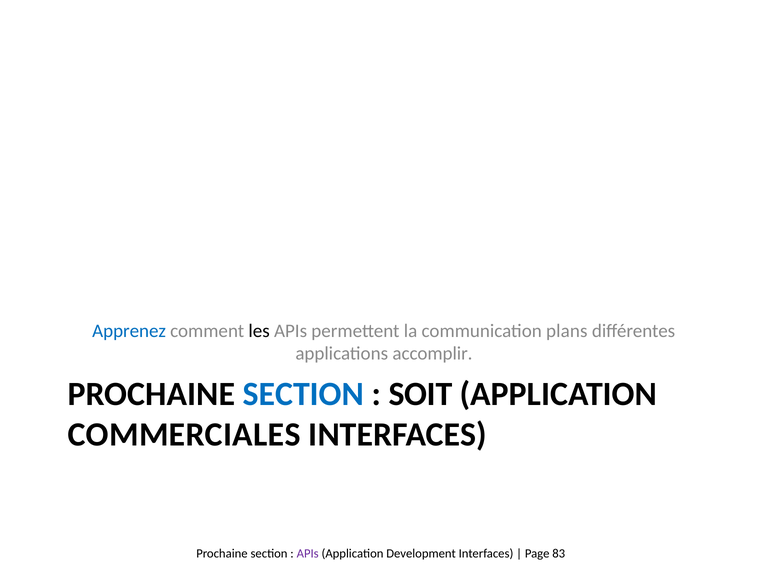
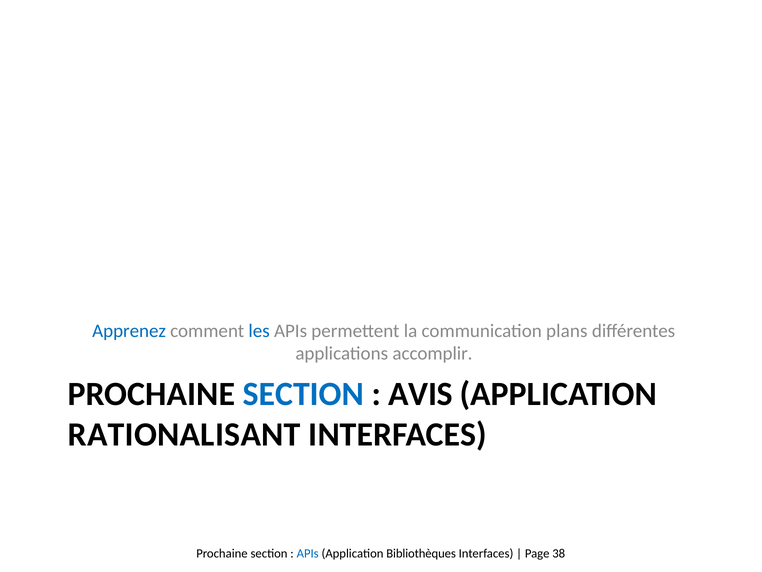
les colour: black -> blue
SOIT: SOIT -> AVIS
COMMERCIALES: COMMERCIALES -> RATIONALISANT
APIs at (308, 553) colour: purple -> blue
Development: Development -> Bibliothèques
83: 83 -> 38
